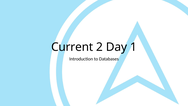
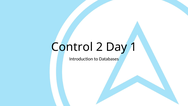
Current: Current -> Control
